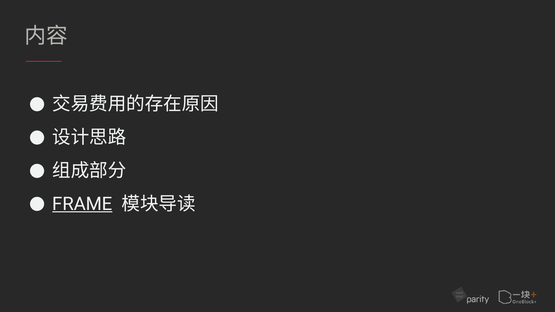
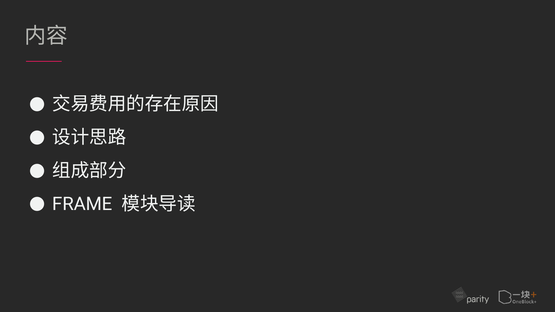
FRAME underline: present -> none
